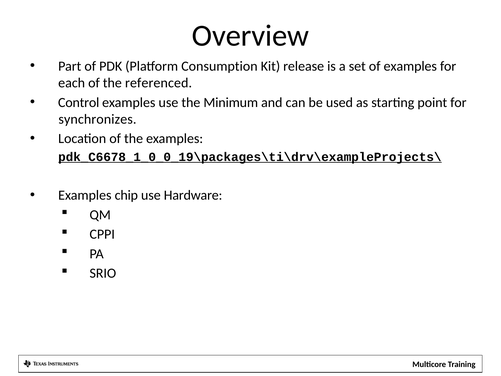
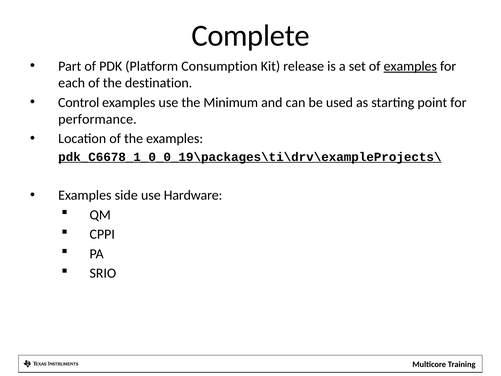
Overview: Overview -> Complete
examples at (410, 66) underline: none -> present
referenced: referenced -> destination
synchronizes: synchronizes -> performance
chip: chip -> side
